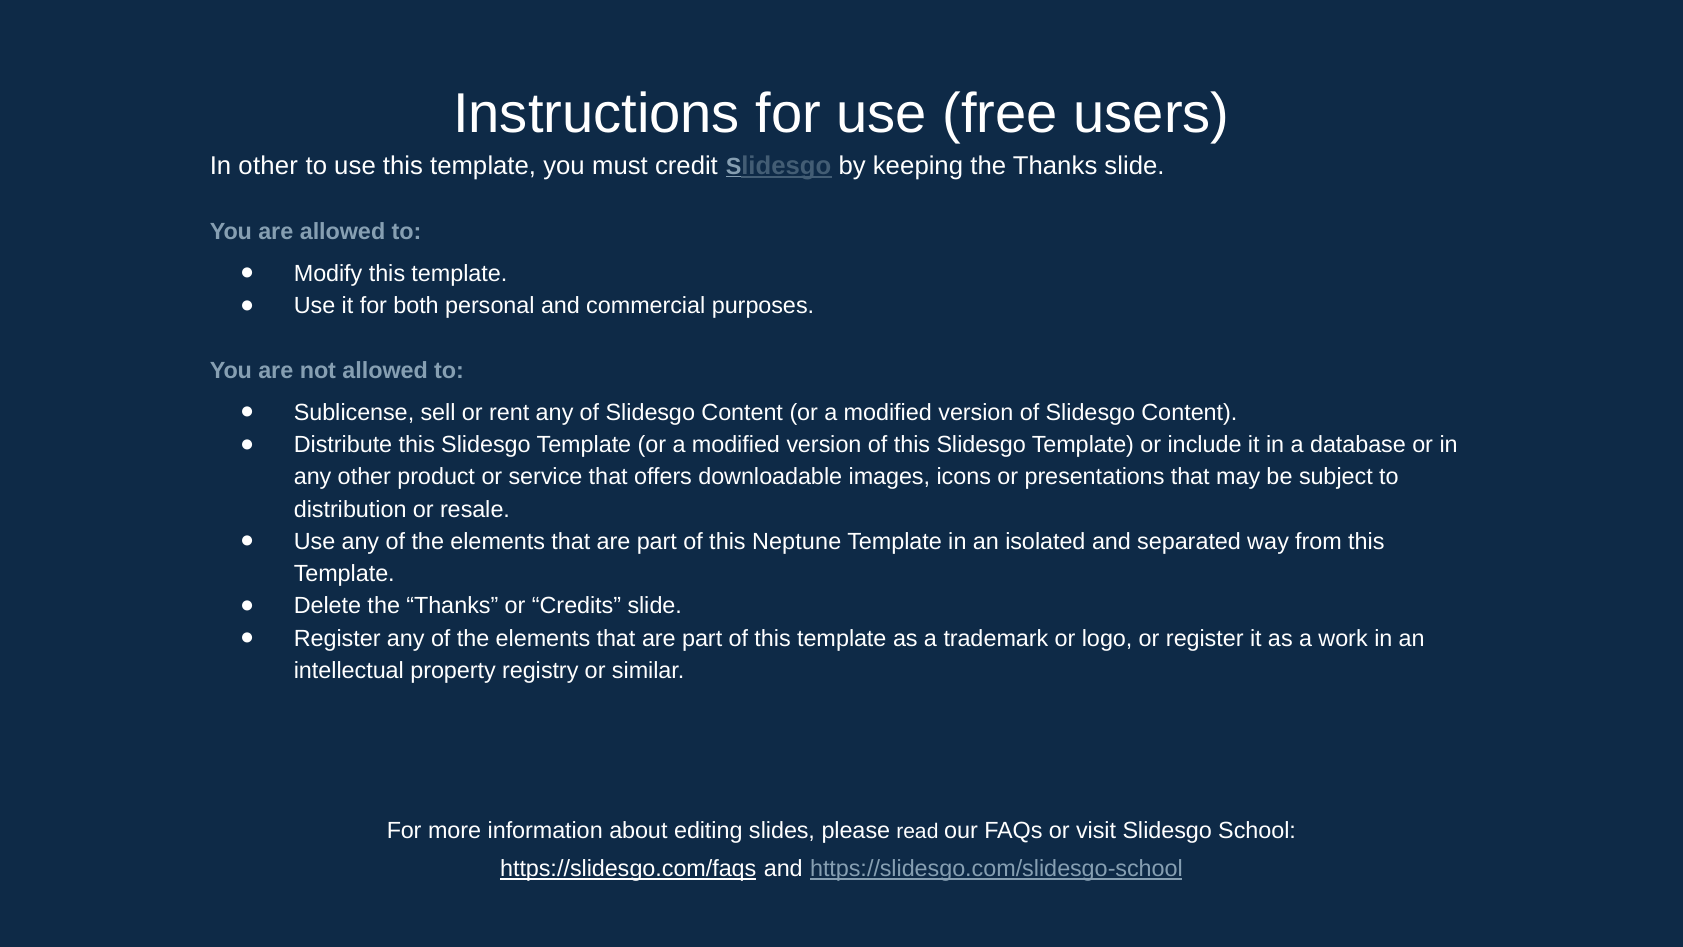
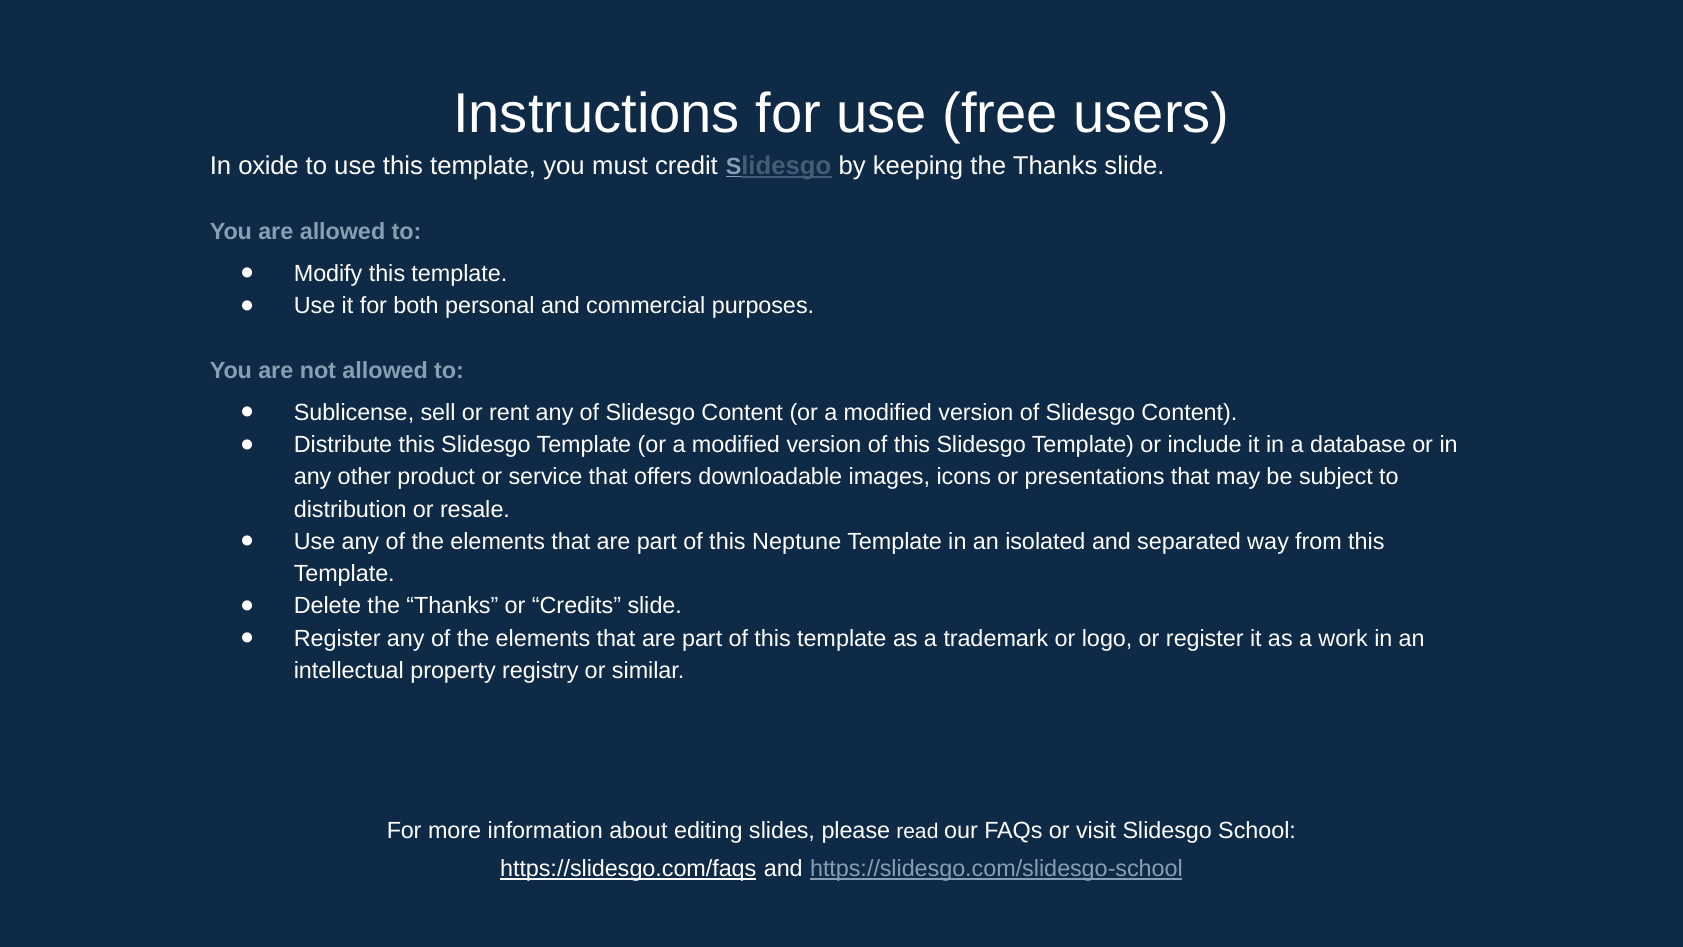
In other: other -> oxide
